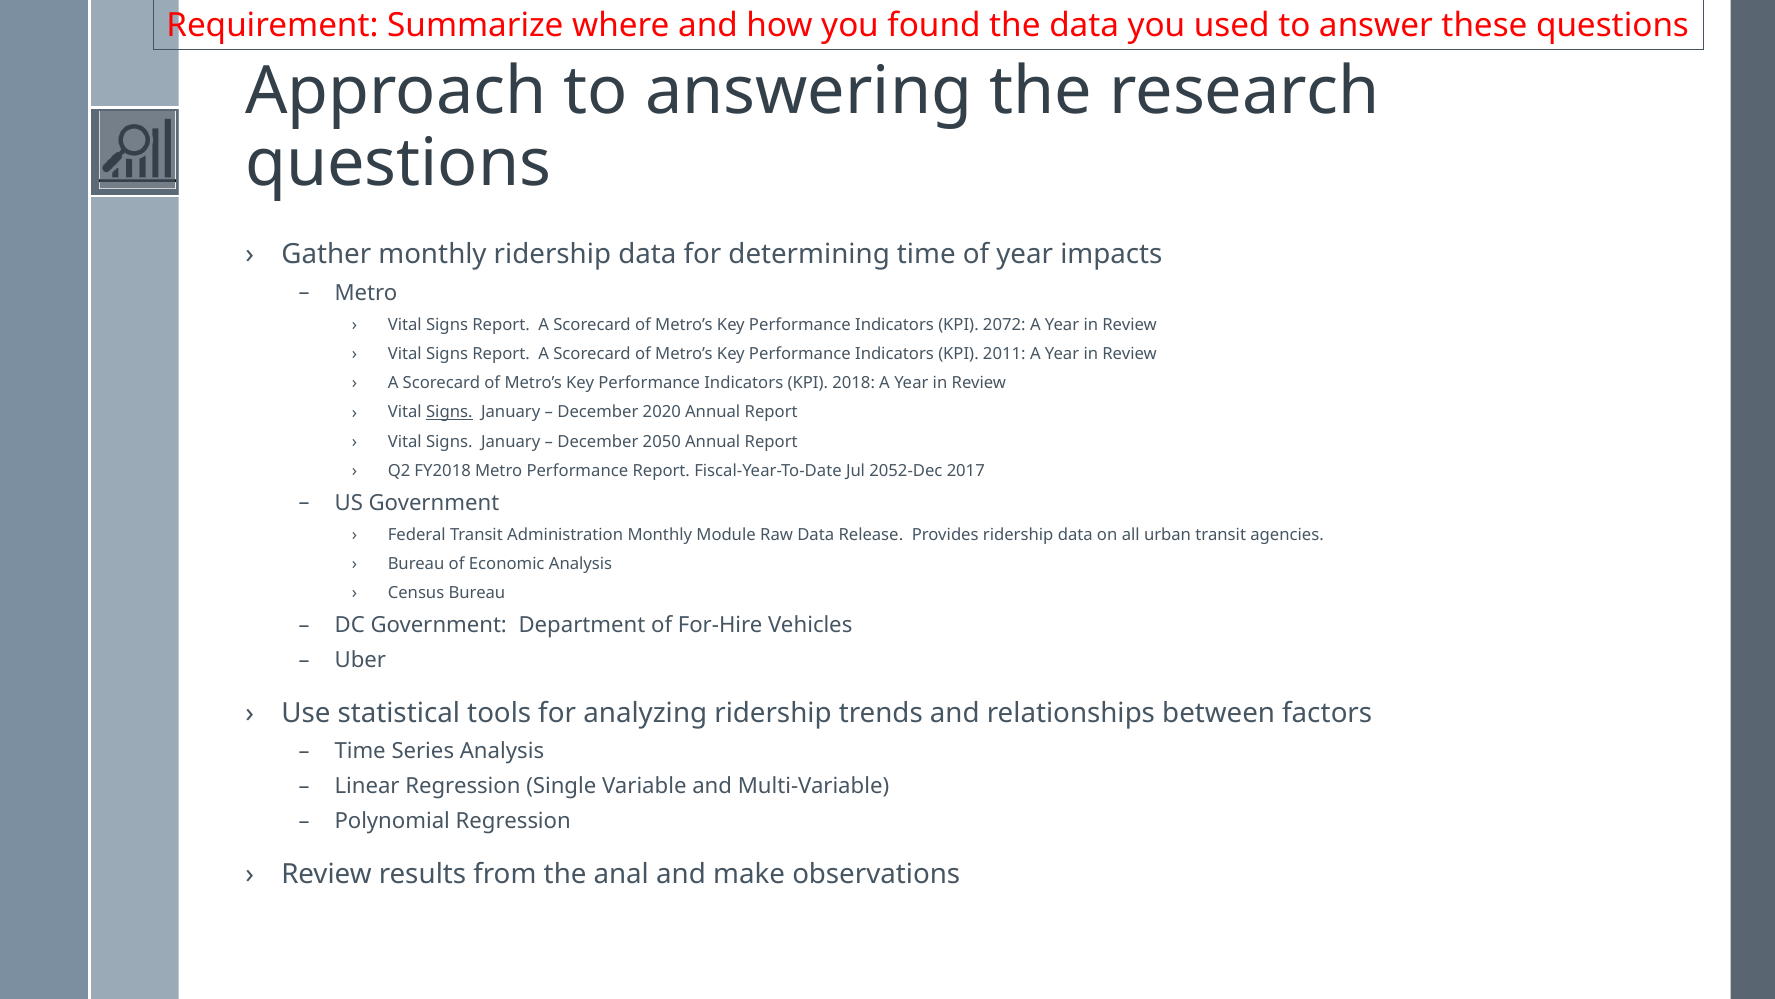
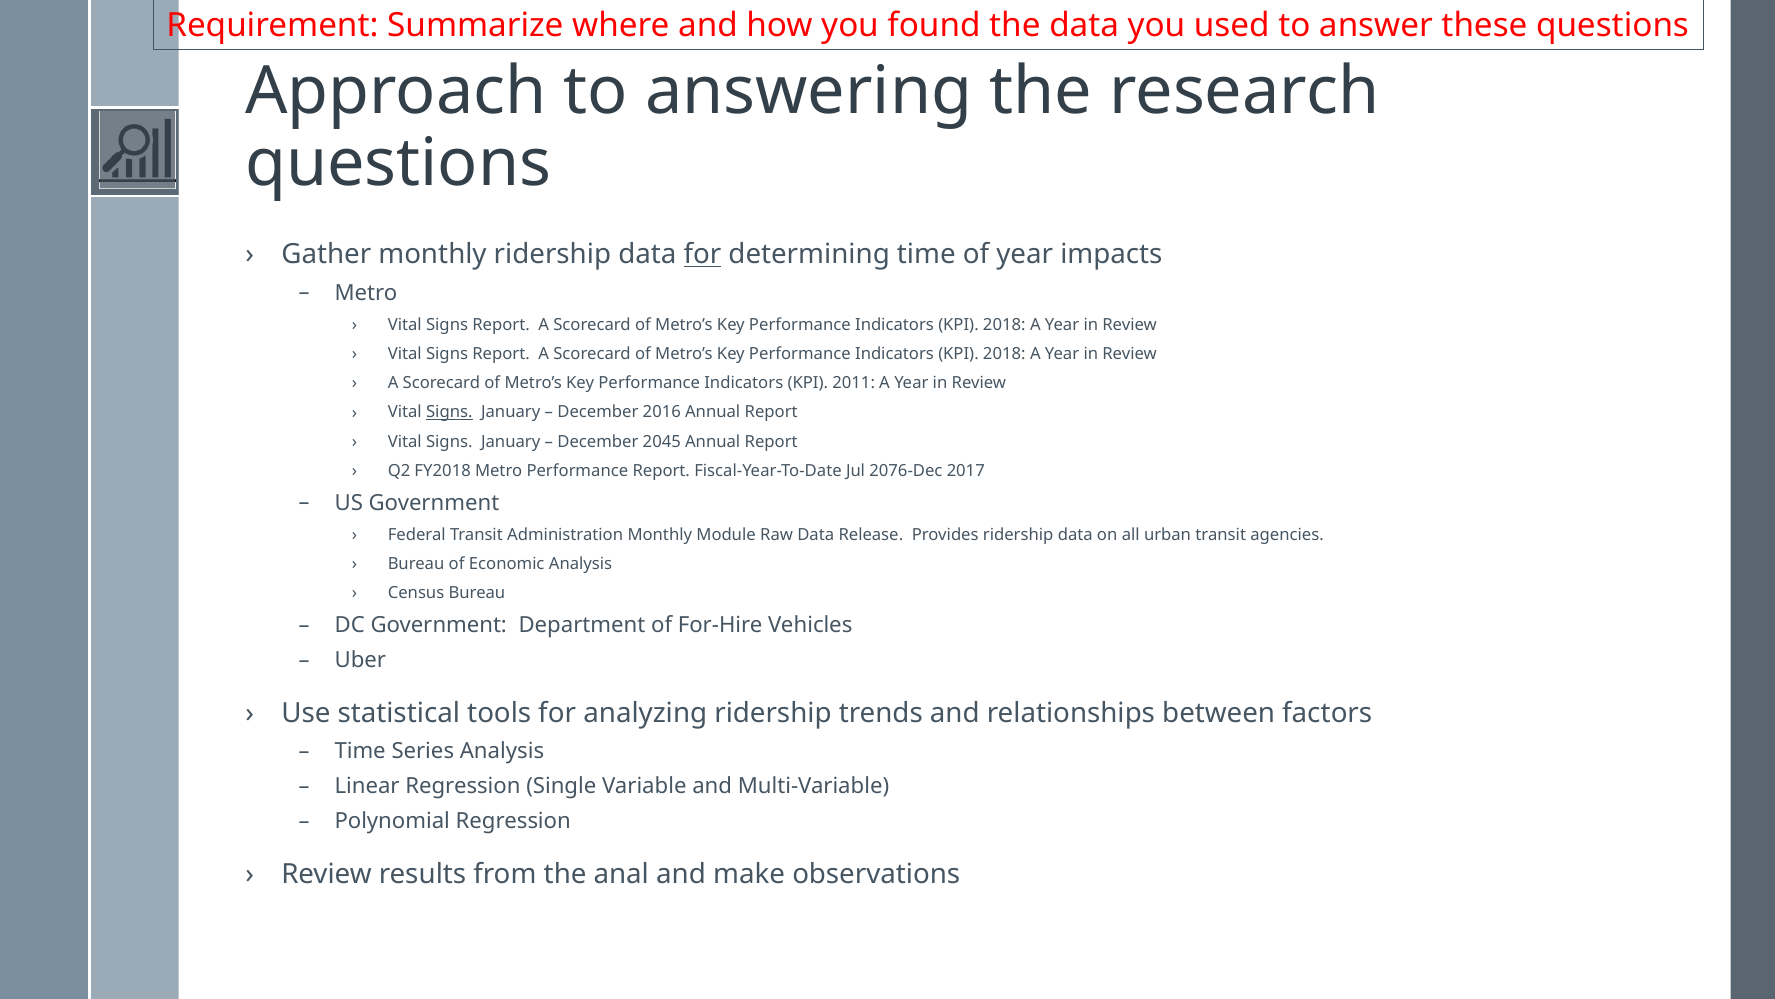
for at (703, 254) underline: none -> present
2072 at (1004, 325): 2072 -> 2018
2011 at (1004, 354): 2011 -> 2018
2018: 2018 -> 2011
2020: 2020 -> 2016
2050: 2050 -> 2045
2052-Dec: 2052-Dec -> 2076-Dec
